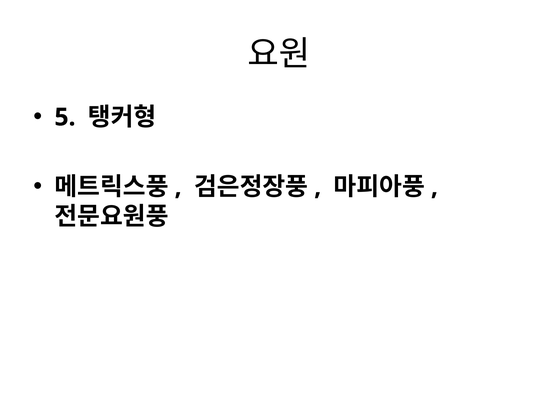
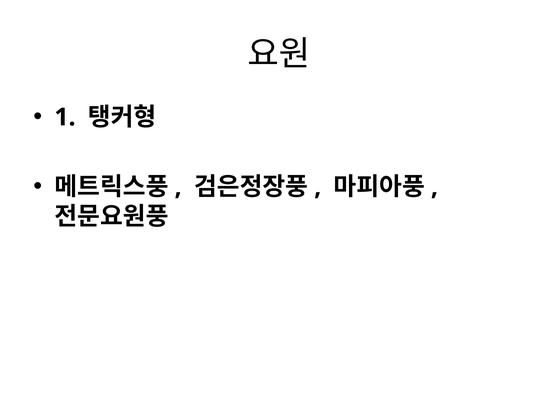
5: 5 -> 1
